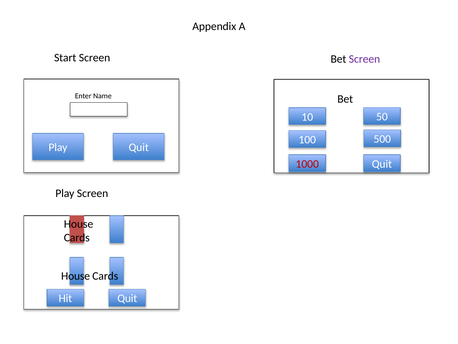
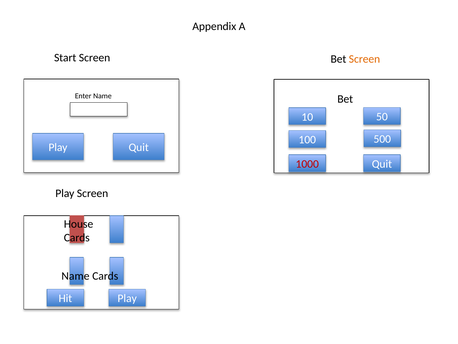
Screen at (364, 59) colour: purple -> orange
House at (76, 276): House -> Name
Quit at (127, 298): Quit -> Play
